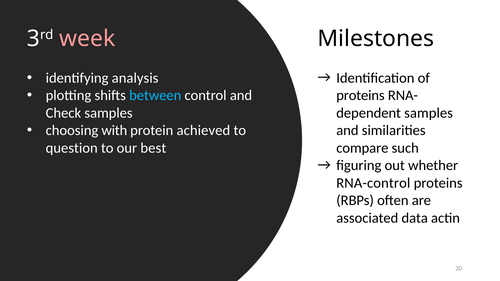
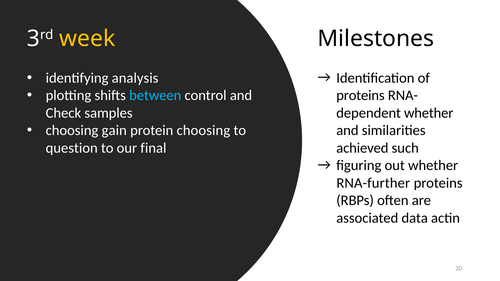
week colour: pink -> yellow
samples at (429, 113): samples -> whether
with: with -> gain
protein achieved: achieved -> choosing
best: best -> final
compare: compare -> achieved
RNA-control: RNA-control -> RNA-further
